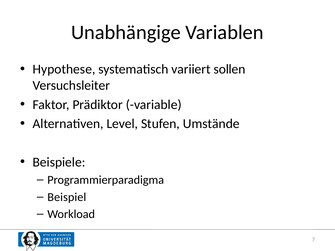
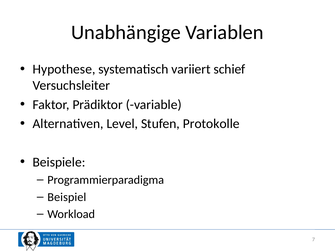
sollen: sollen -> schief
Umstände: Umstände -> Protokolle
